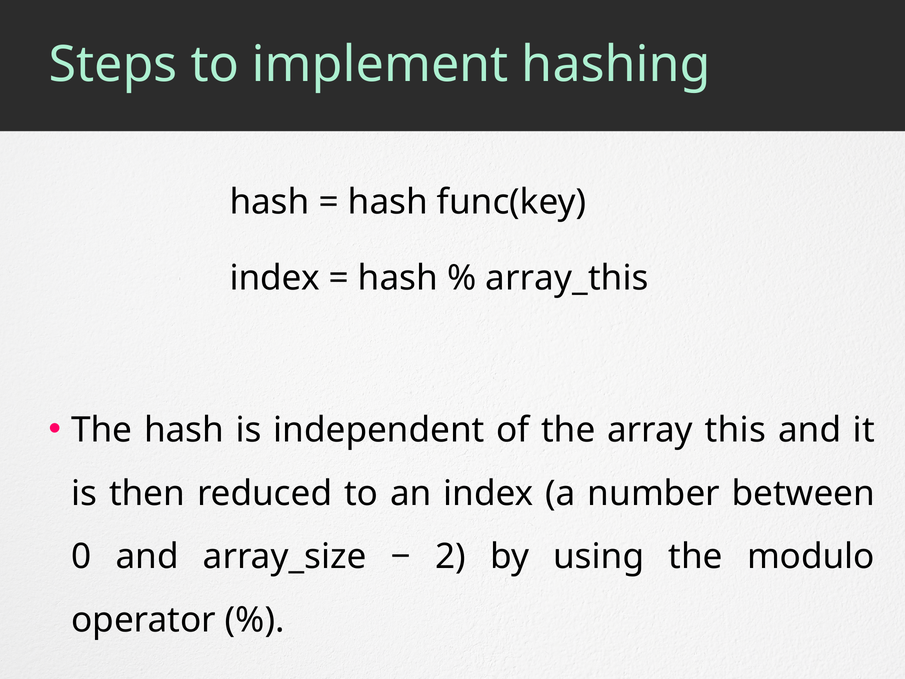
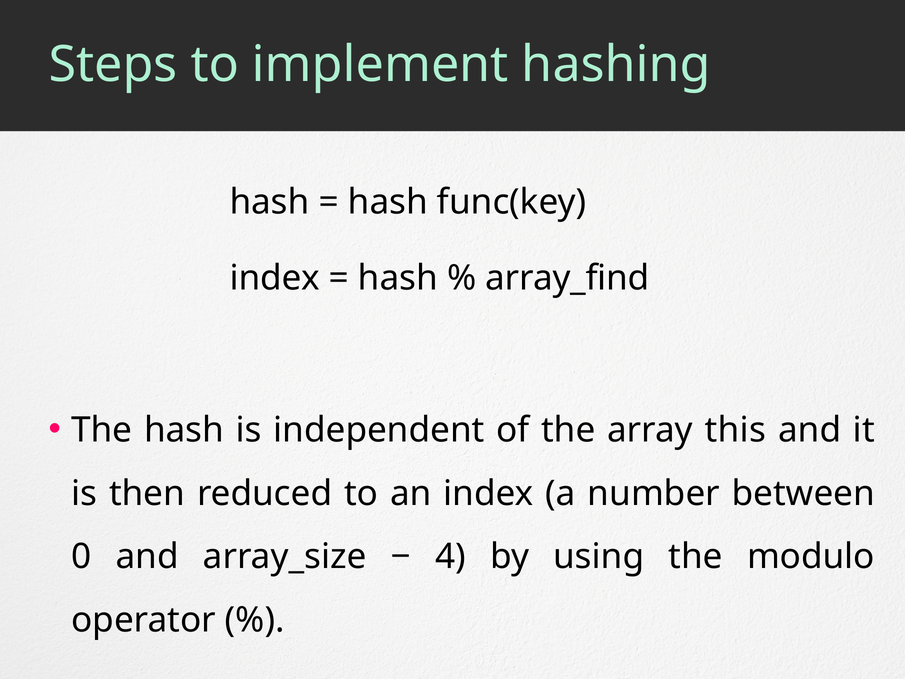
array_this: array_this -> array_find
2: 2 -> 4
